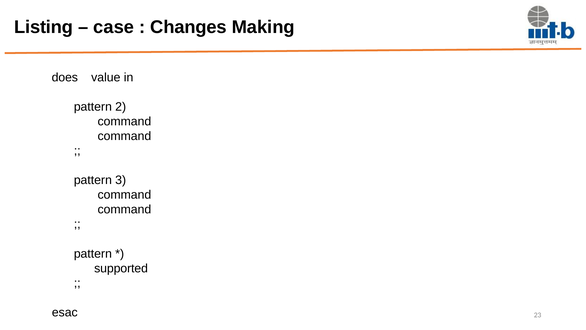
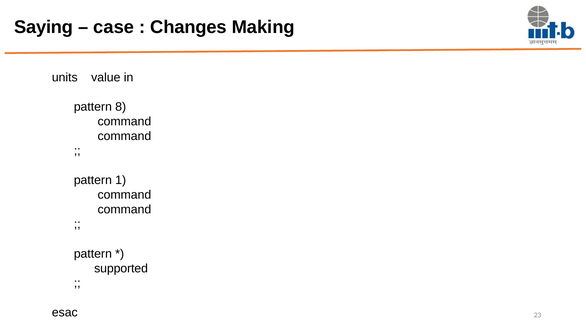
Listing: Listing -> Saying
does: does -> units
2: 2 -> 8
3: 3 -> 1
